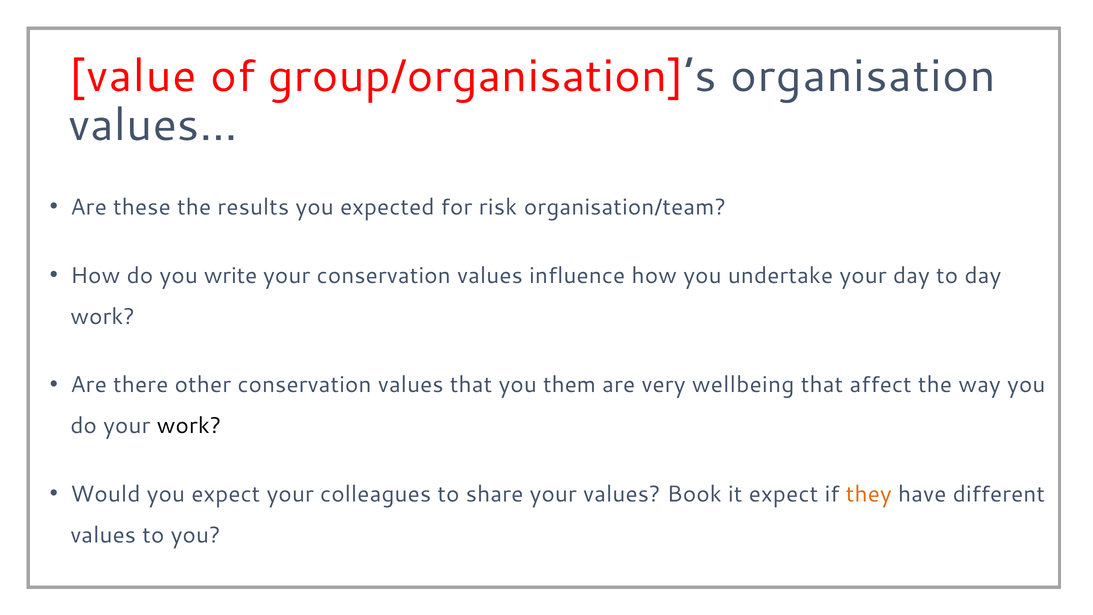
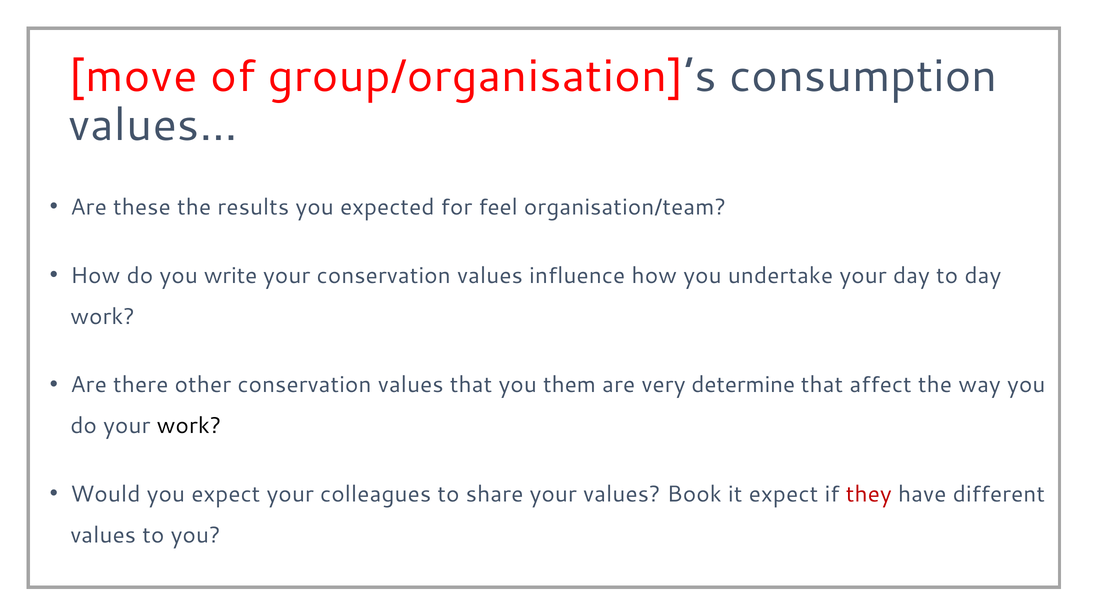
value: value -> move
organisation: organisation -> consumption
risk: risk -> feel
wellbeing: wellbeing -> determine
they colour: orange -> red
